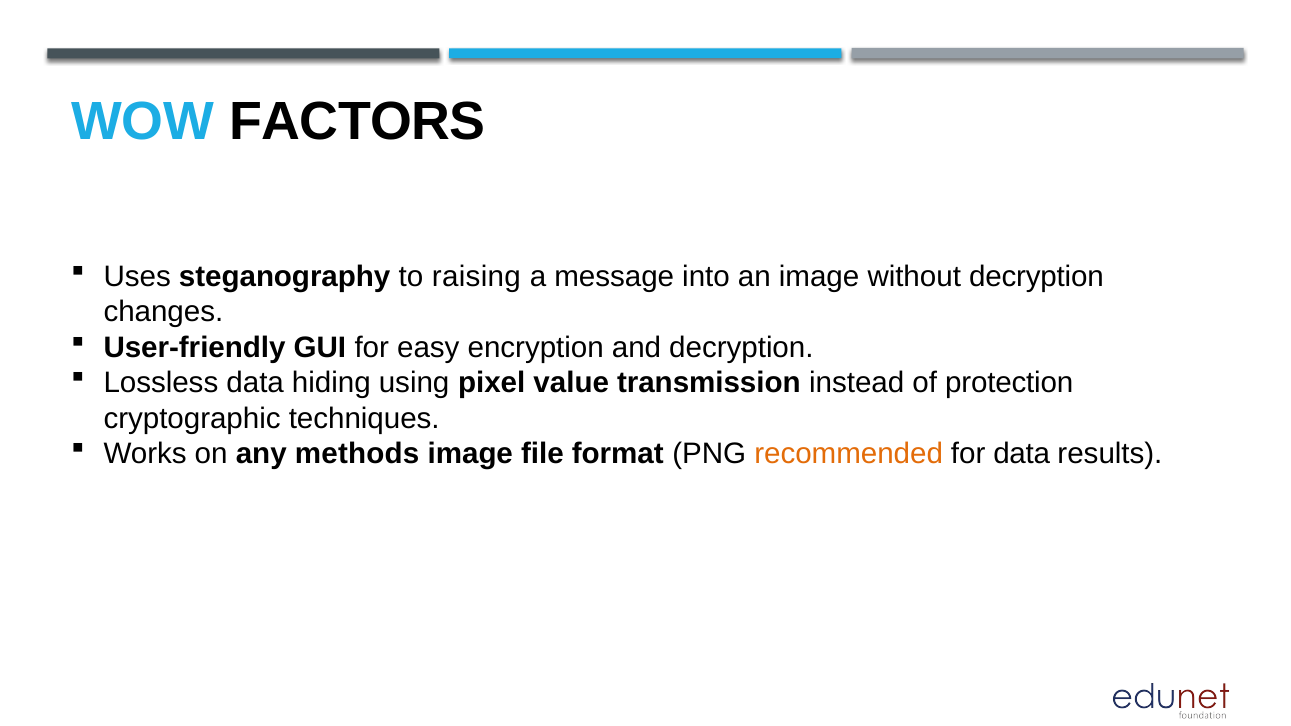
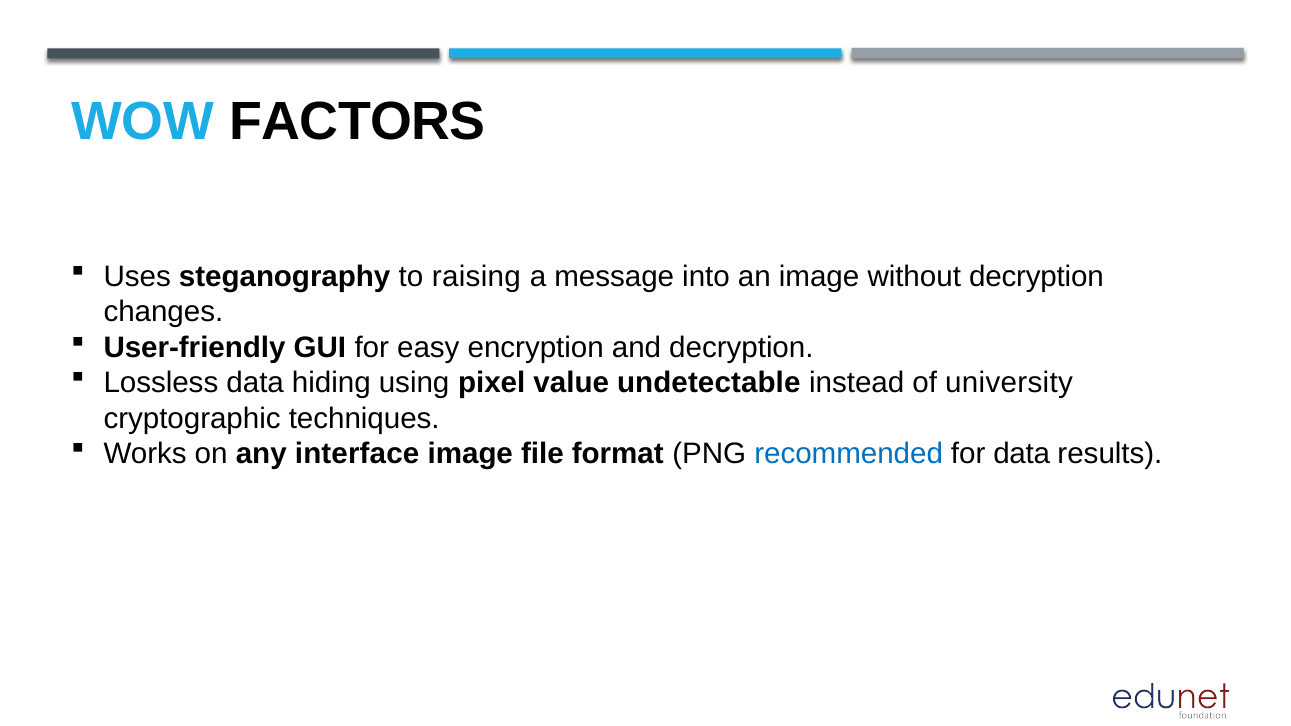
transmission: transmission -> undetectable
protection: protection -> university
methods: methods -> interface
recommended colour: orange -> blue
